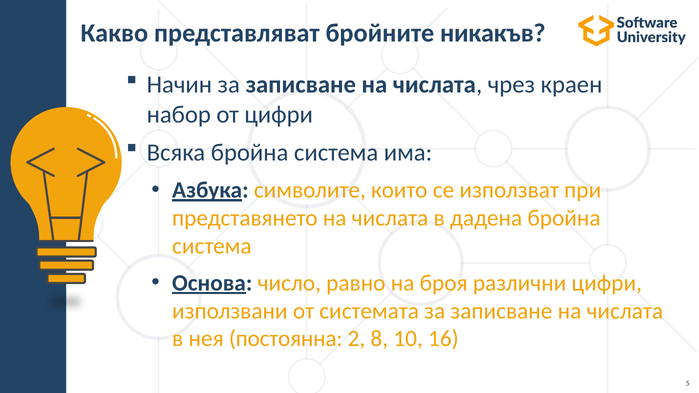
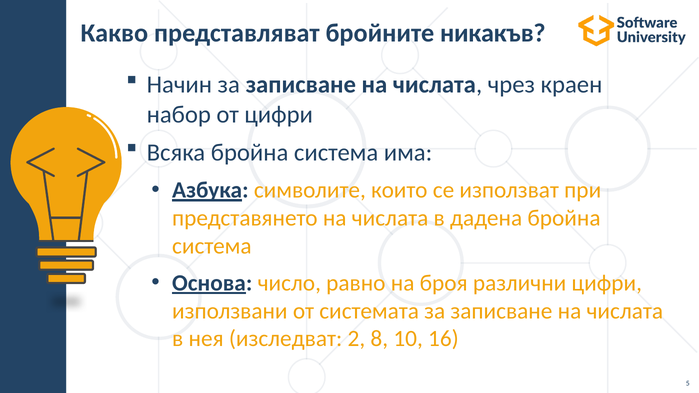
постоянна: постоянна -> изследват
